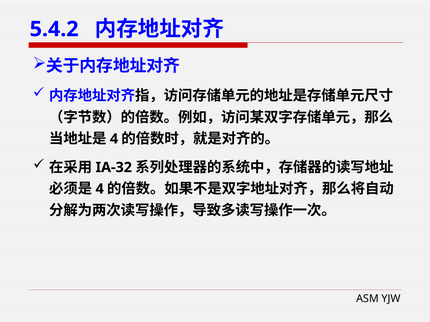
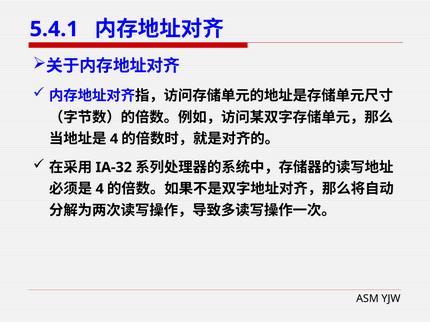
5.4.2: 5.4.2 -> 5.4.1
